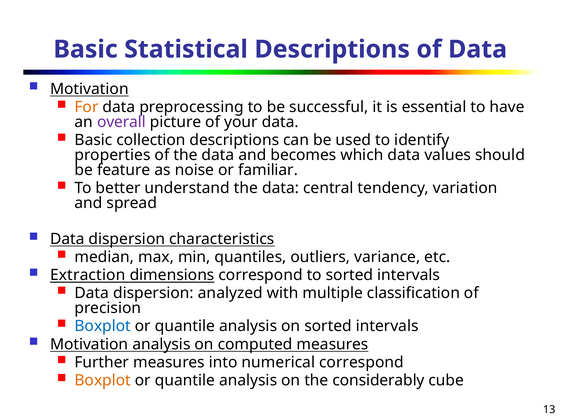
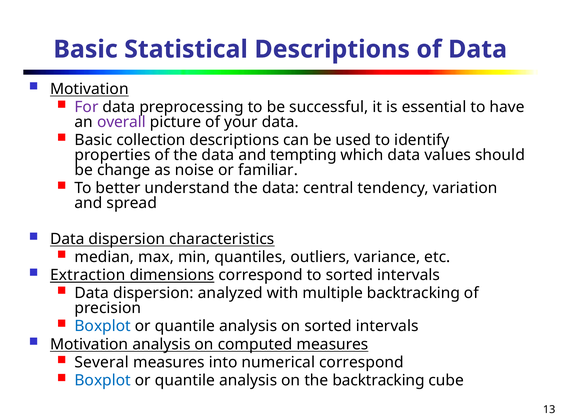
For colour: orange -> purple
becomes: becomes -> tempting
feature: feature -> change
multiple classification: classification -> backtracking
Further: Further -> Several
Boxplot at (103, 381) colour: orange -> blue
the considerably: considerably -> backtracking
